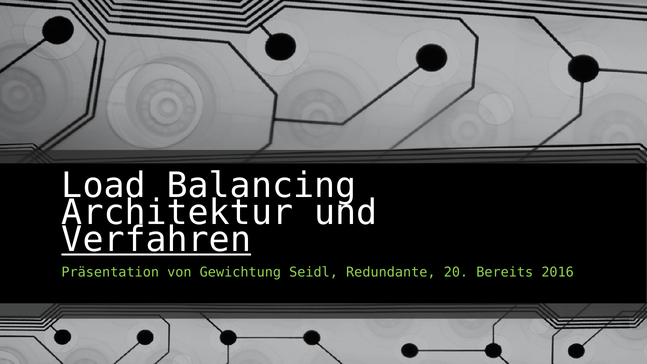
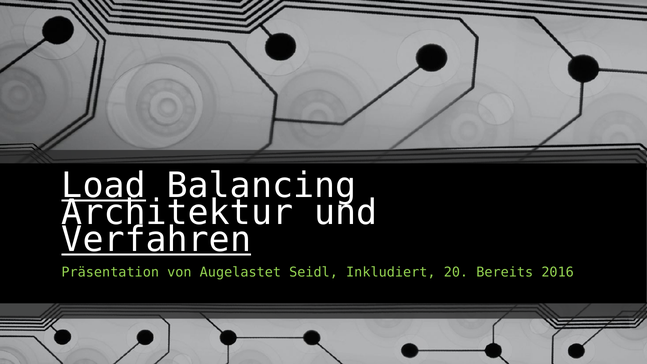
Load underline: none -> present
Gewichtung: Gewichtung -> Augelastet
Redundante: Redundante -> Inkludiert
